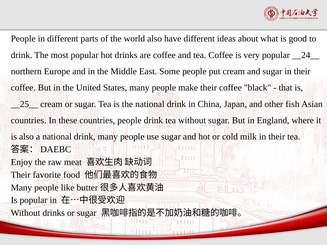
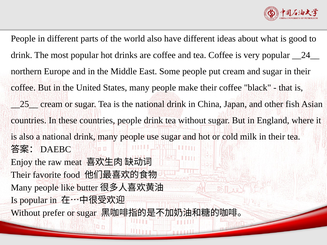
Without drinks: drinks -> prefer
